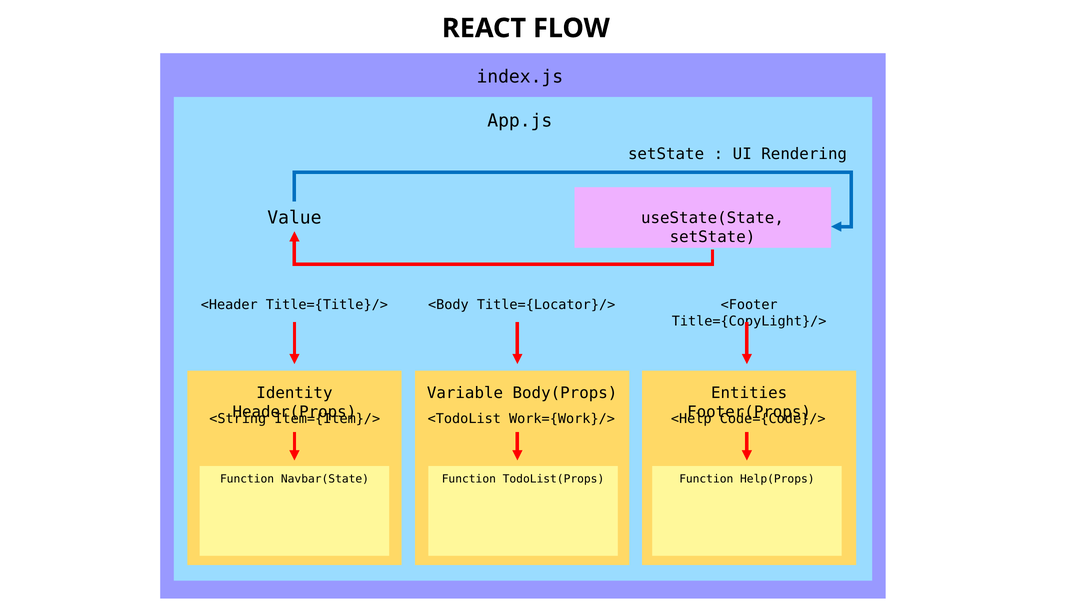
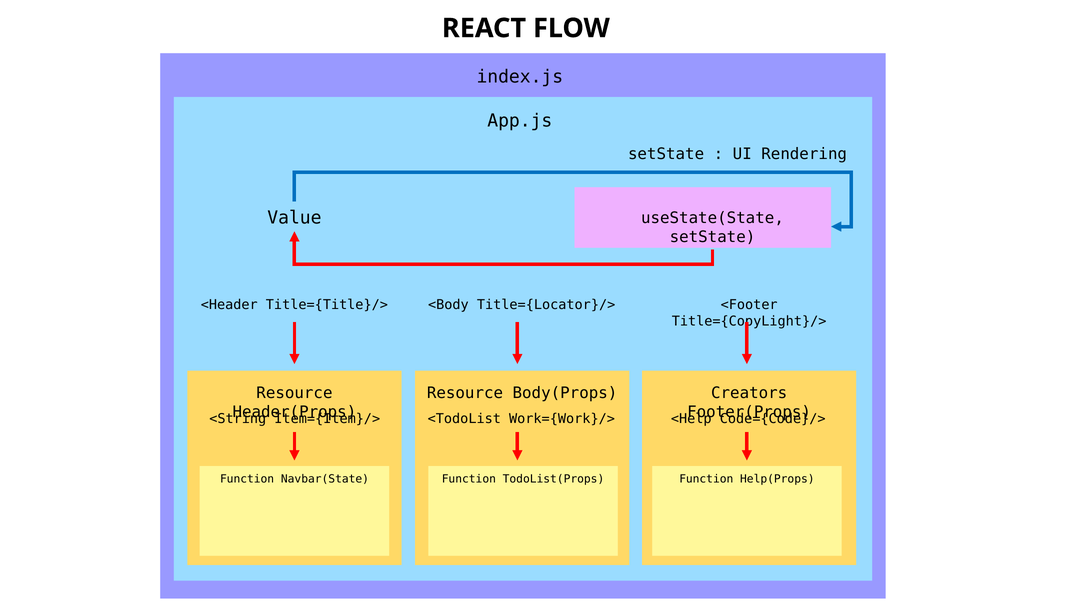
Identity at (294, 393): Identity -> Resource
Variable at (465, 393): Variable -> Resource
Entities: Entities -> Creators
